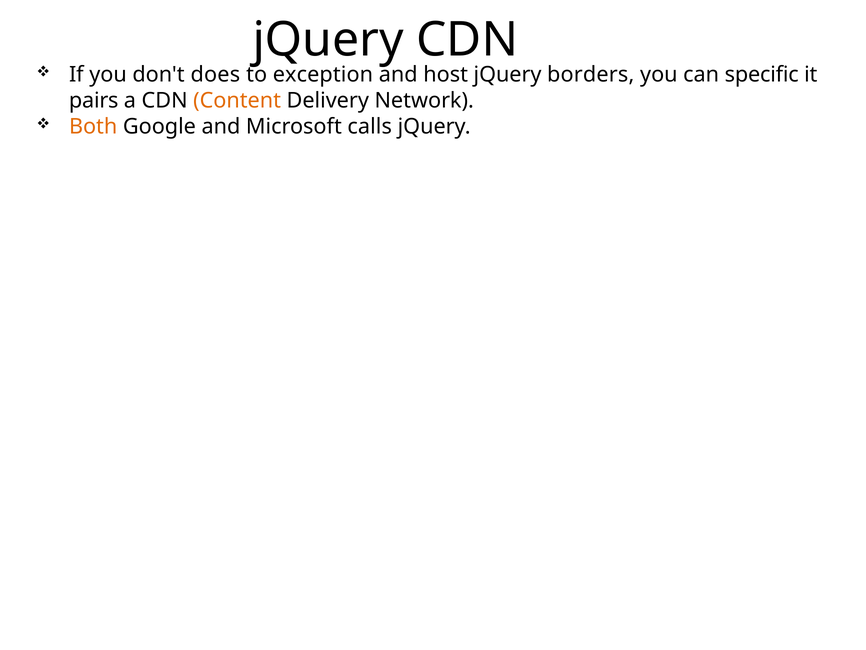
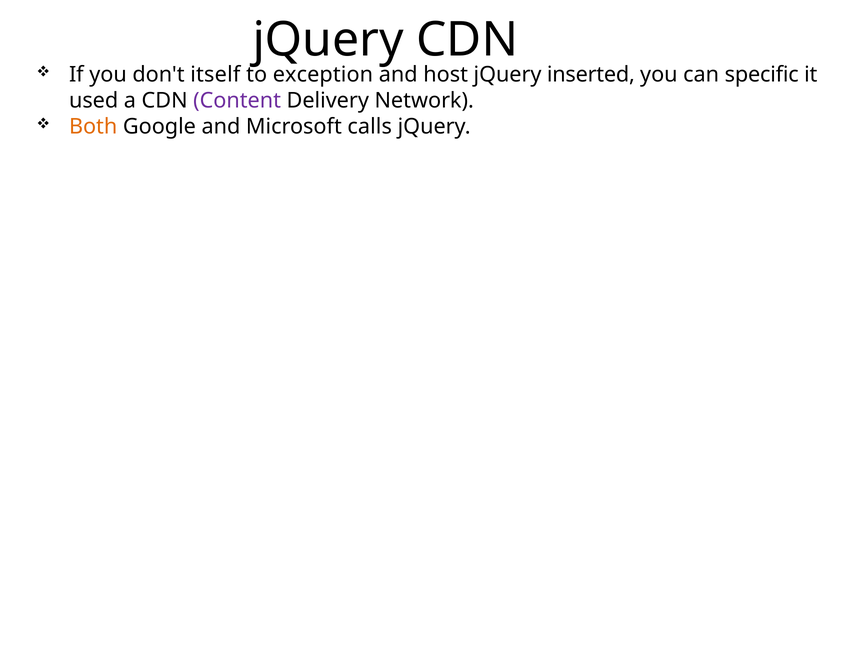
does: does -> itself
borders: borders -> inserted
pairs: pairs -> used
Content colour: orange -> purple
